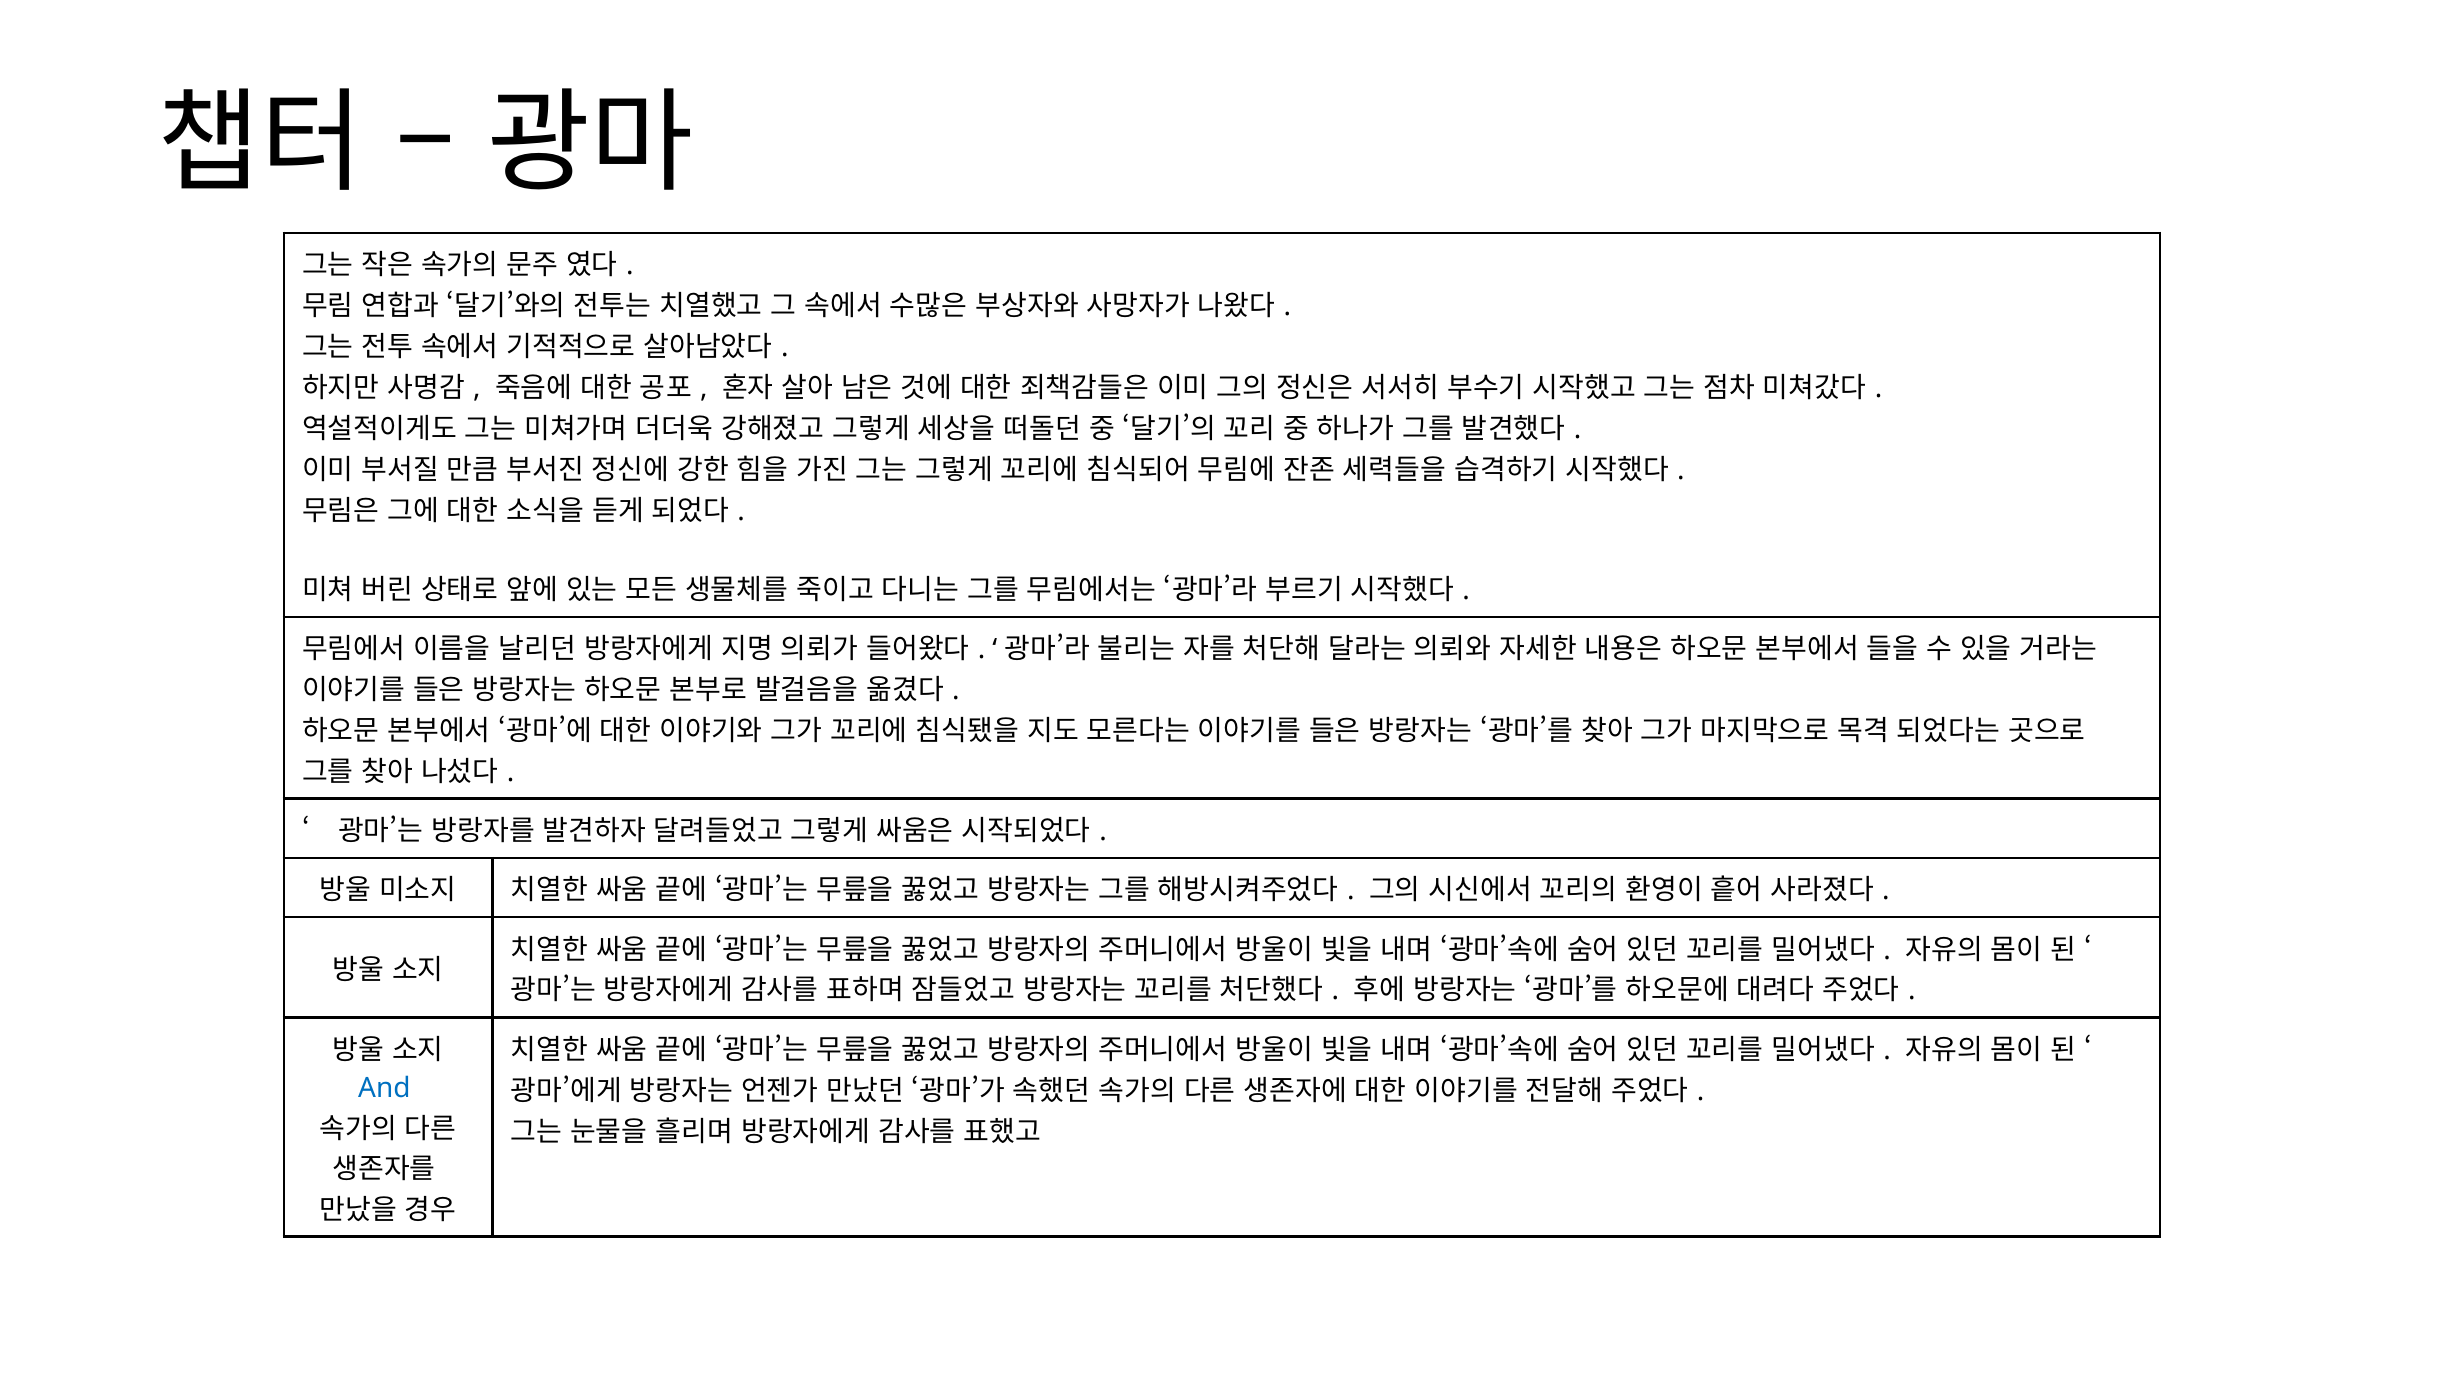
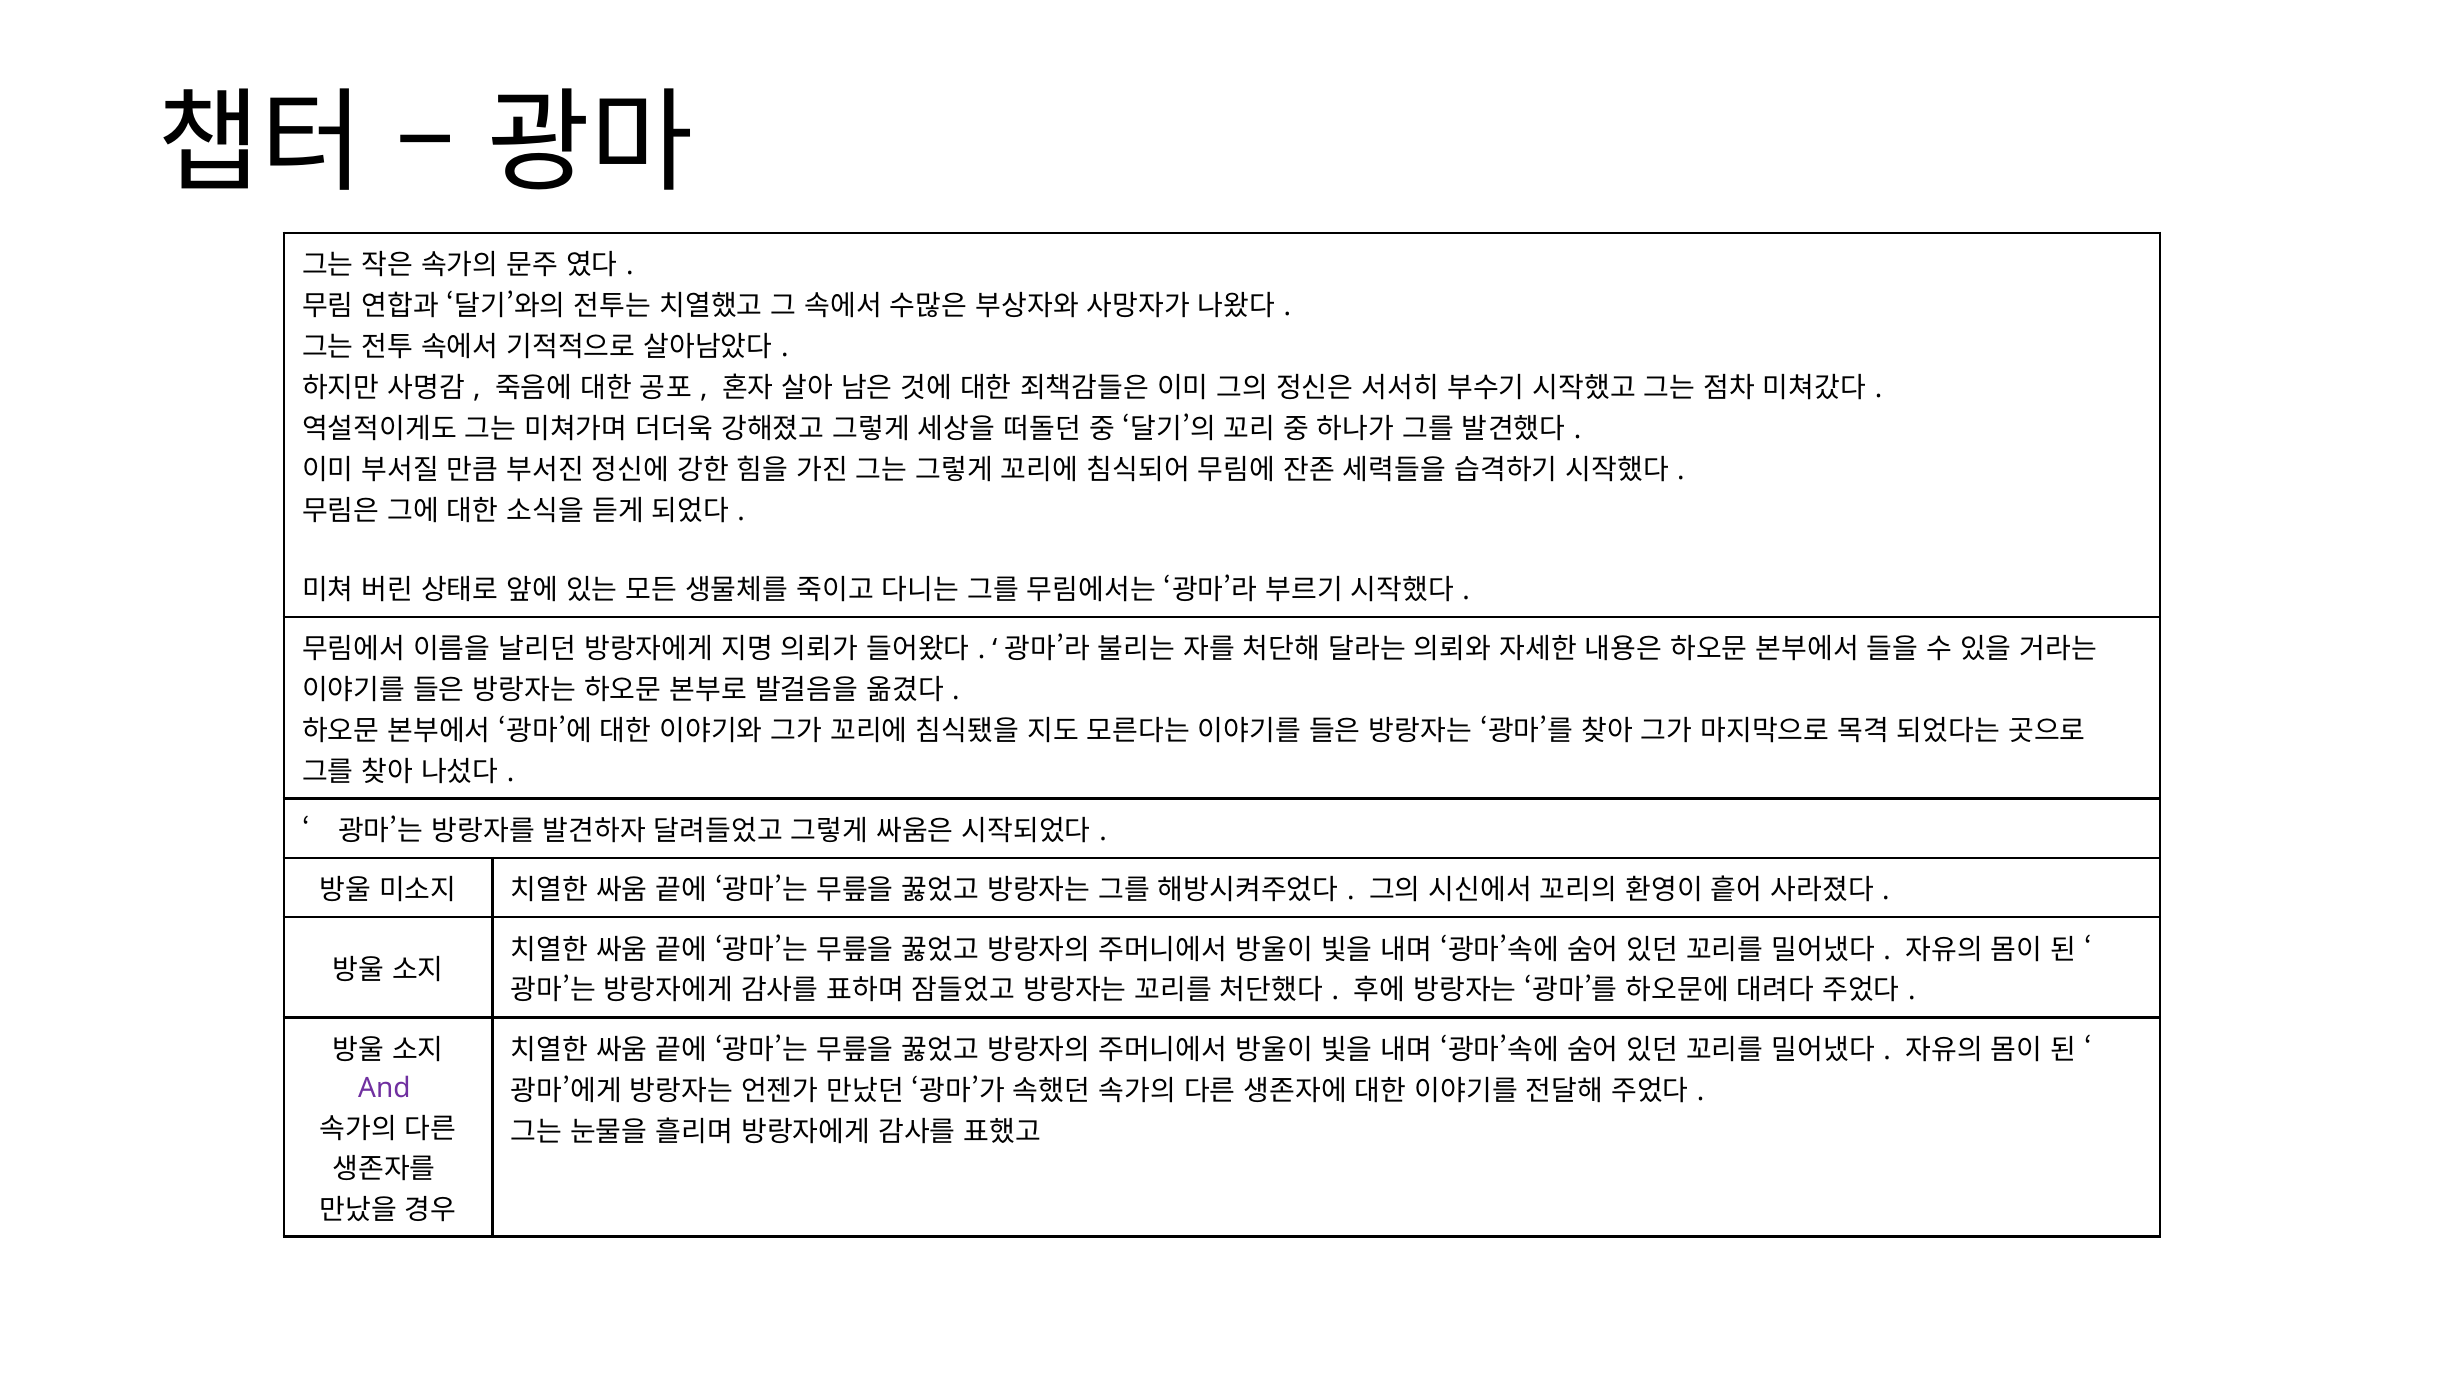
And colour: blue -> purple
